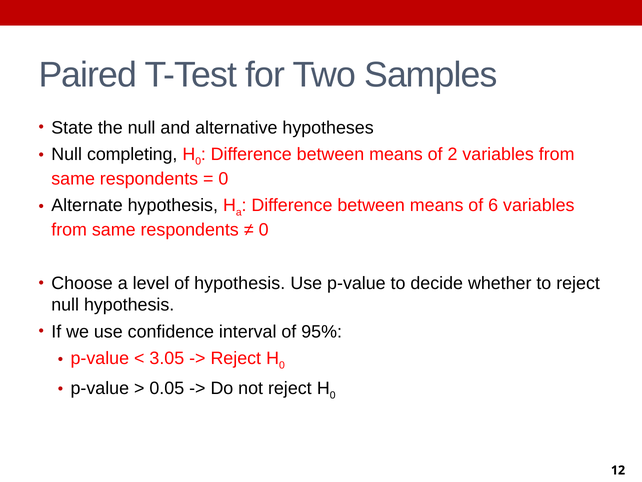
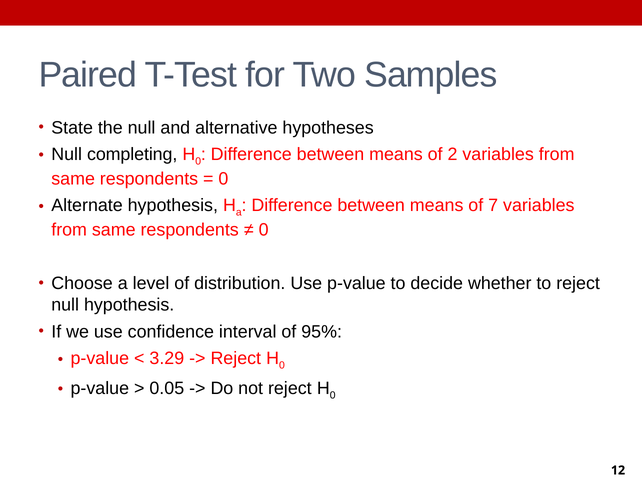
6: 6 -> 7
of hypothesis: hypothesis -> distribution
3.05: 3.05 -> 3.29
